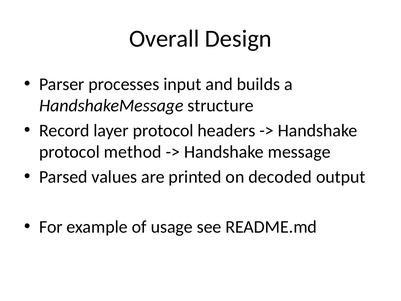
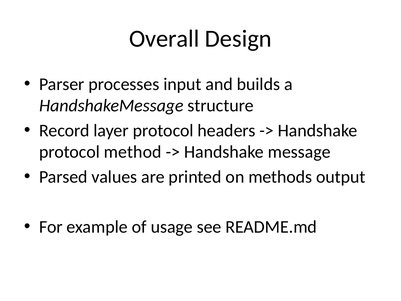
decoded: decoded -> methods
